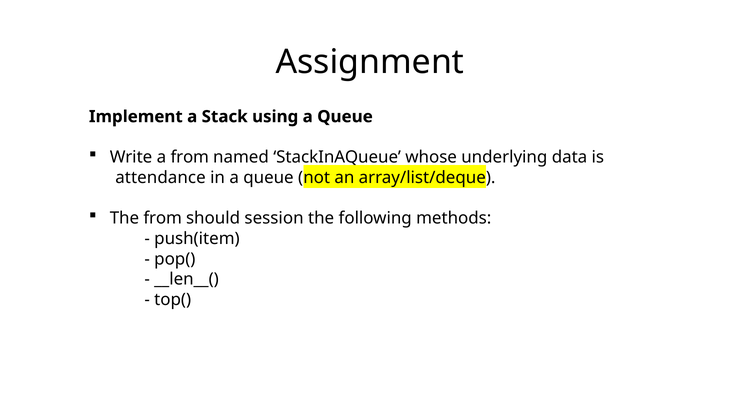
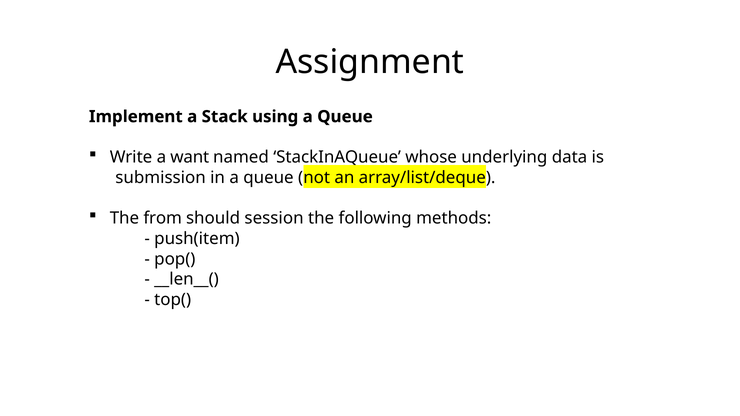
a from: from -> want
attendance: attendance -> submission
